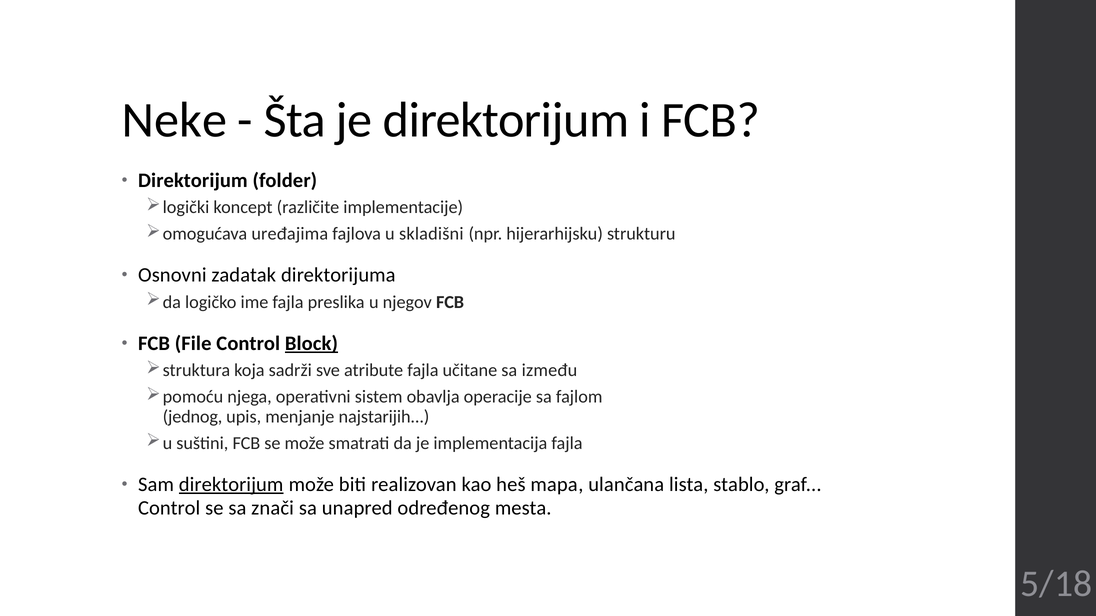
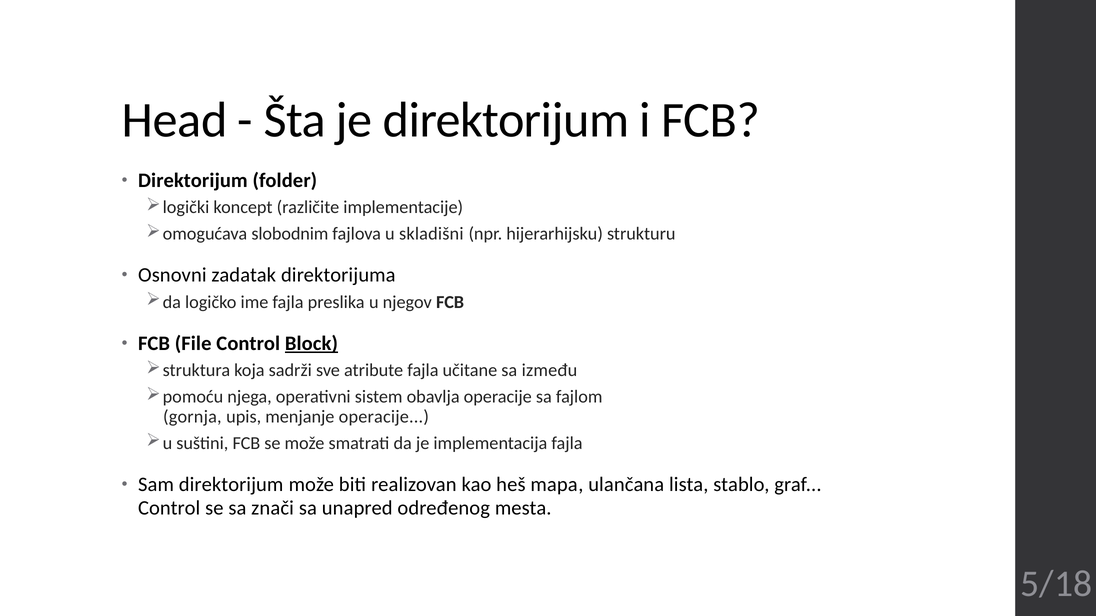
Neke: Neke -> Head
uređajima: uređajima -> slobodnim
jednog: jednog -> gornja
menjanje najstarijih: najstarijih -> operacije
direktorijum at (231, 485) underline: present -> none
